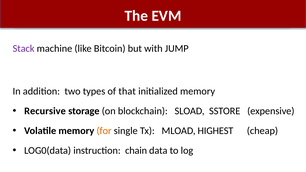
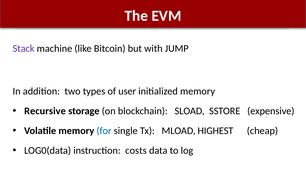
that: that -> user
for colour: orange -> blue
chain: chain -> costs
